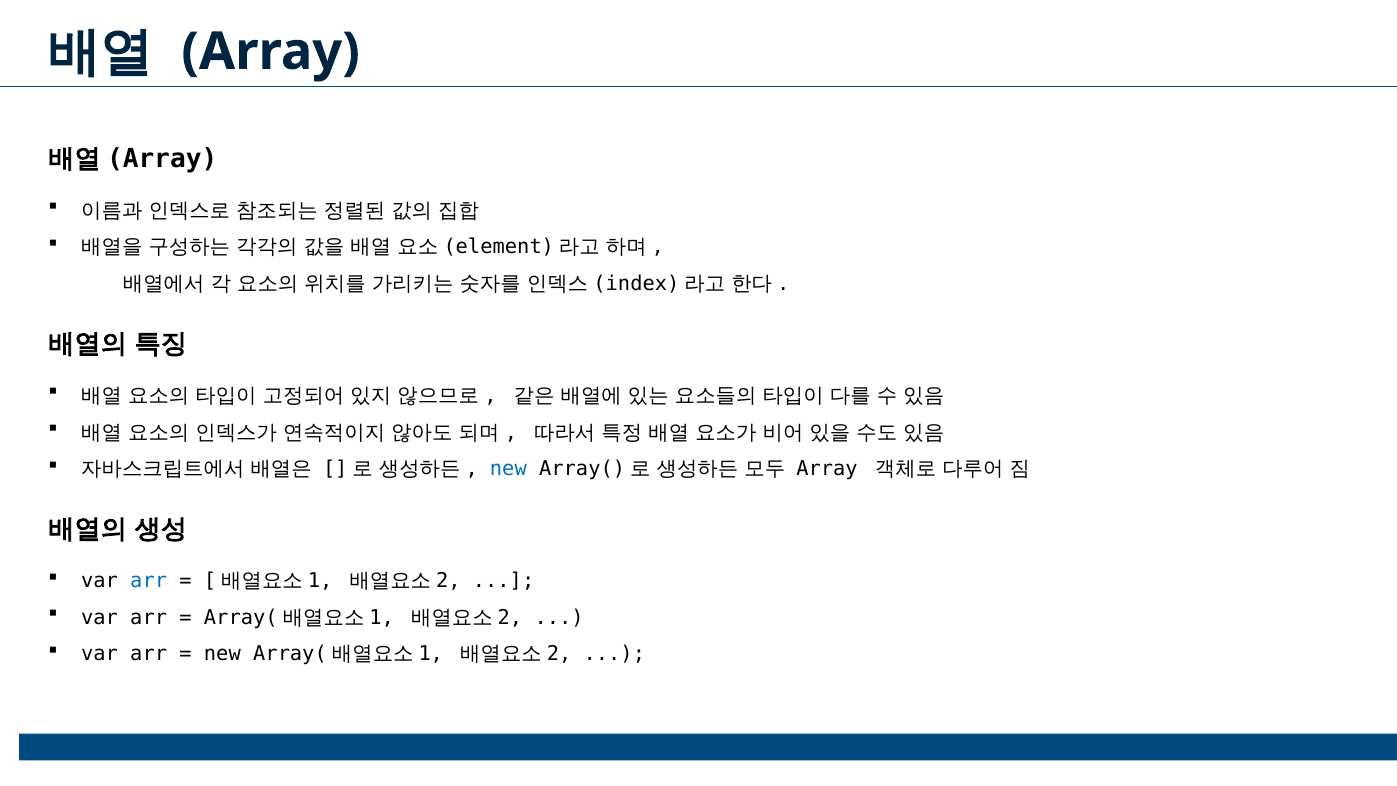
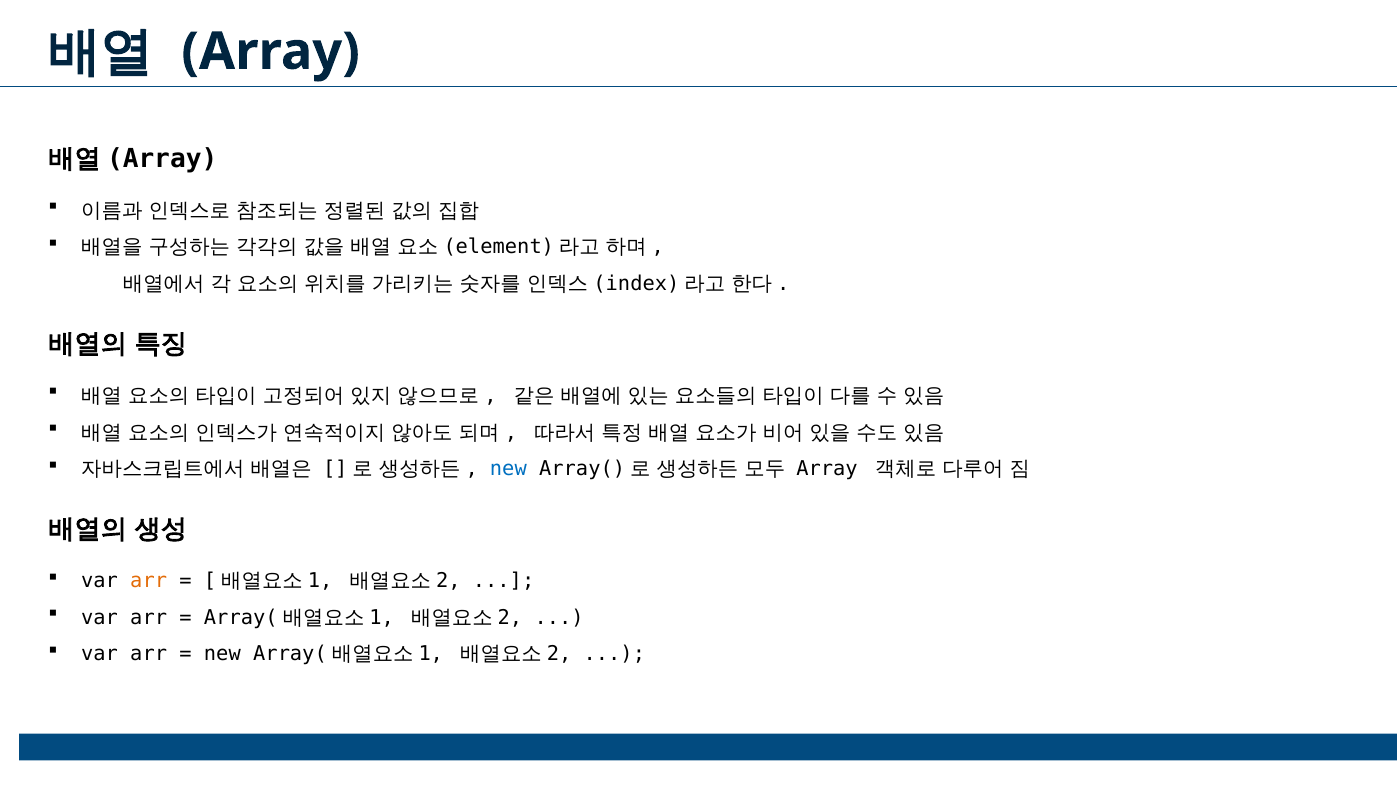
arr at (149, 581) colour: blue -> orange
